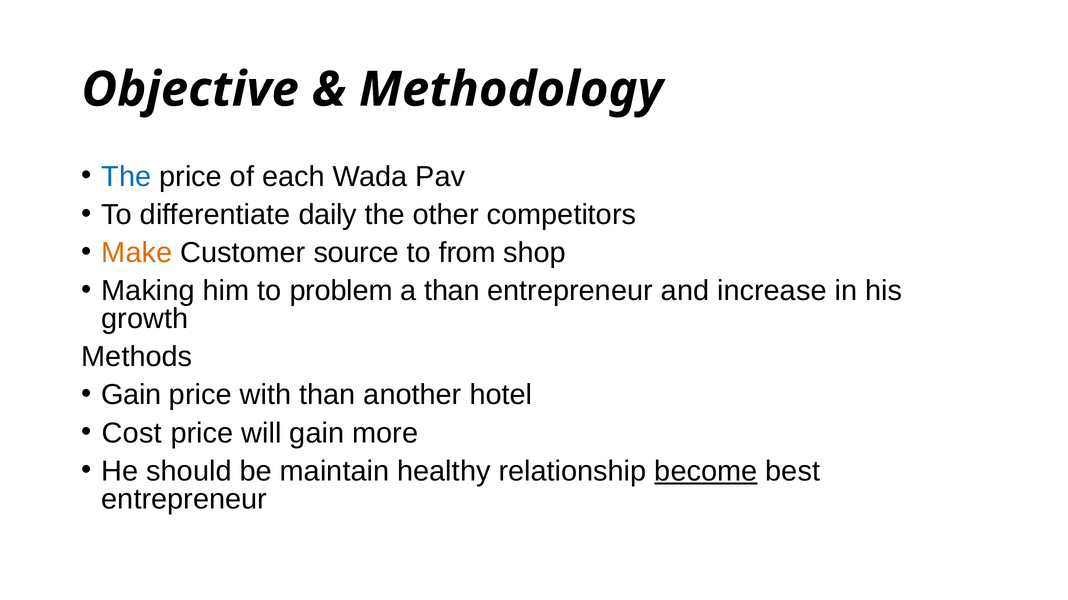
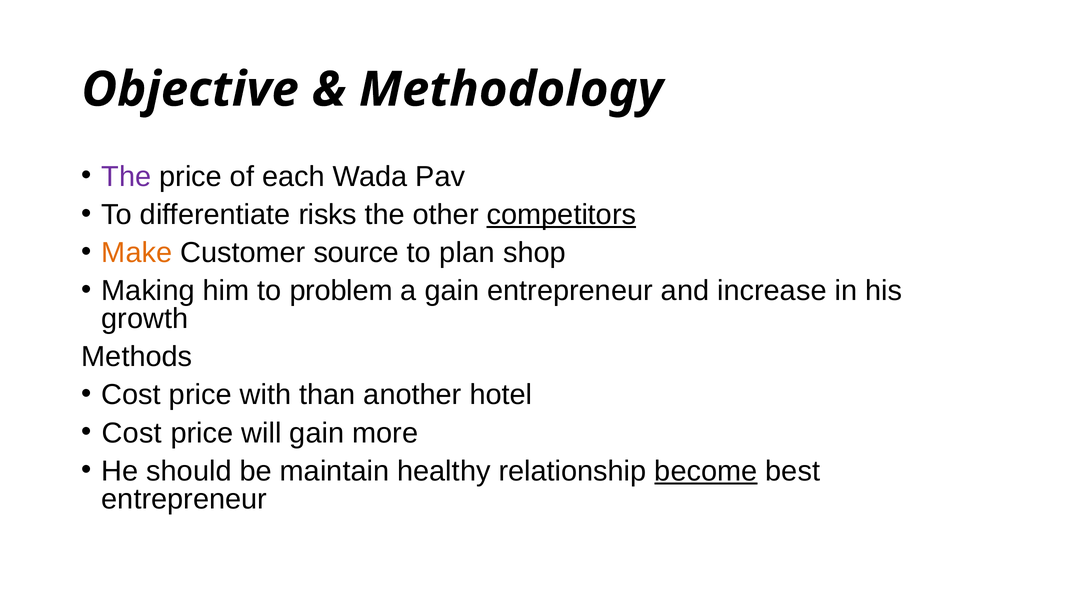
The at (126, 177) colour: blue -> purple
daily: daily -> risks
competitors underline: none -> present
from: from -> plan
a than: than -> gain
Gain at (131, 395): Gain -> Cost
